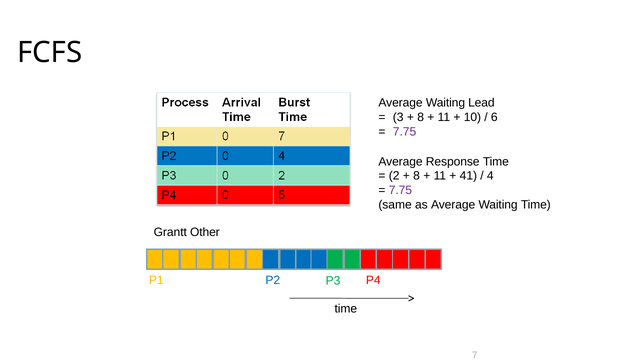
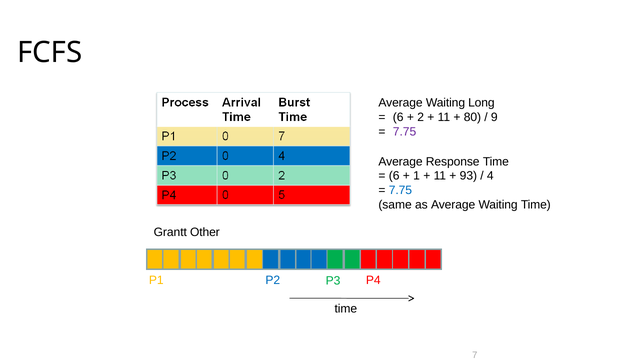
Lead: Lead -> Long
3 at (398, 117): 3 -> 6
8 at (421, 117): 8 -> 2
10: 10 -> 80
6: 6 -> 9
2 at (394, 176): 2 -> 6
8 at (417, 176): 8 -> 1
41: 41 -> 93
7.75 at (400, 190) colour: purple -> blue
